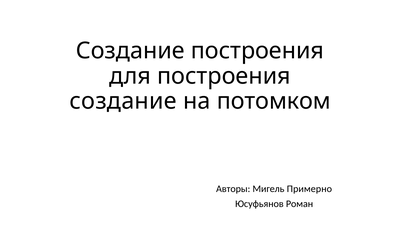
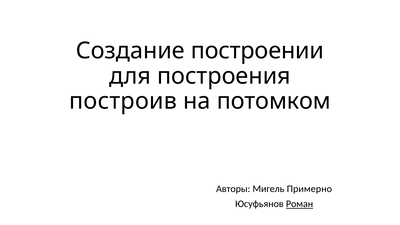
Создание построения: построения -> построении
создание at (123, 101): создание -> построив
Роман underline: none -> present
